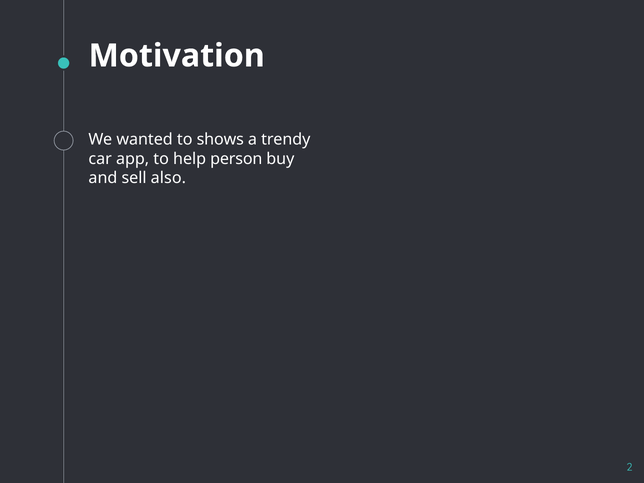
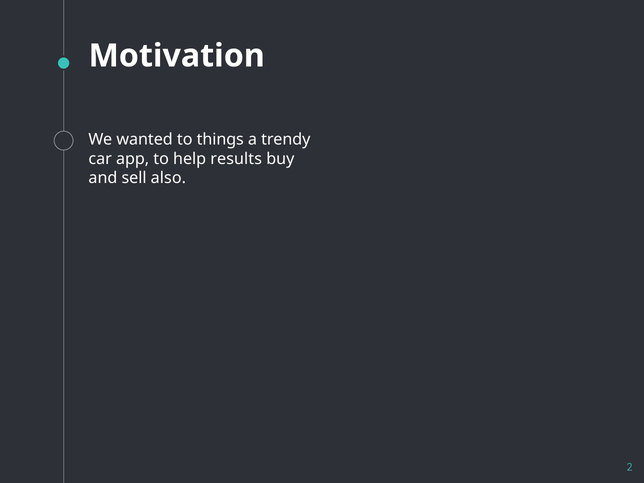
shows: shows -> things
person: person -> results
